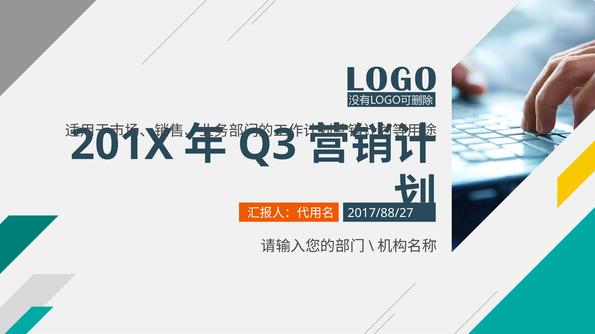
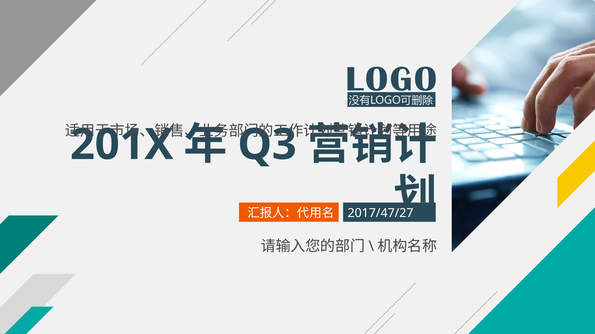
2017/88/27: 2017/88/27 -> 2017/47/27
